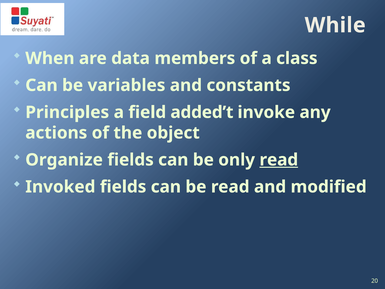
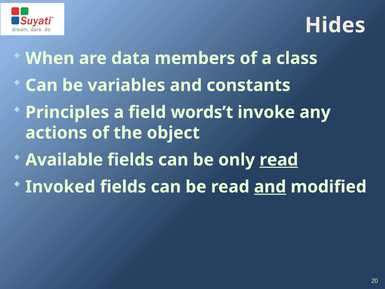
While: While -> Hides
added’t: added’t -> words’t
Organize: Organize -> Available
and at (270, 187) underline: none -> present
